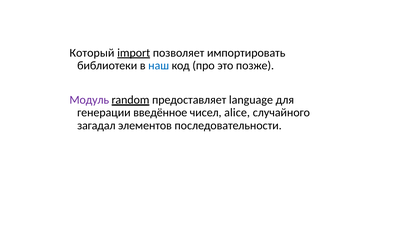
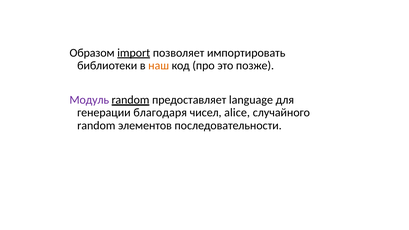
Который: Который -> Образом
наш colour: blue -> orange
введённое: введённое -> благодаря
загадал at (96, 126): загадал -> random
